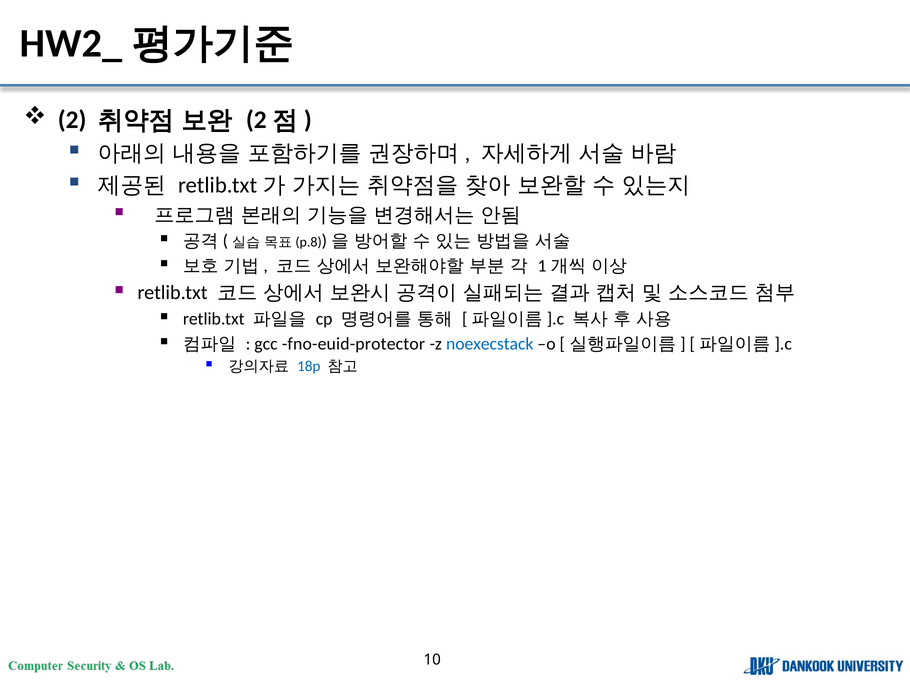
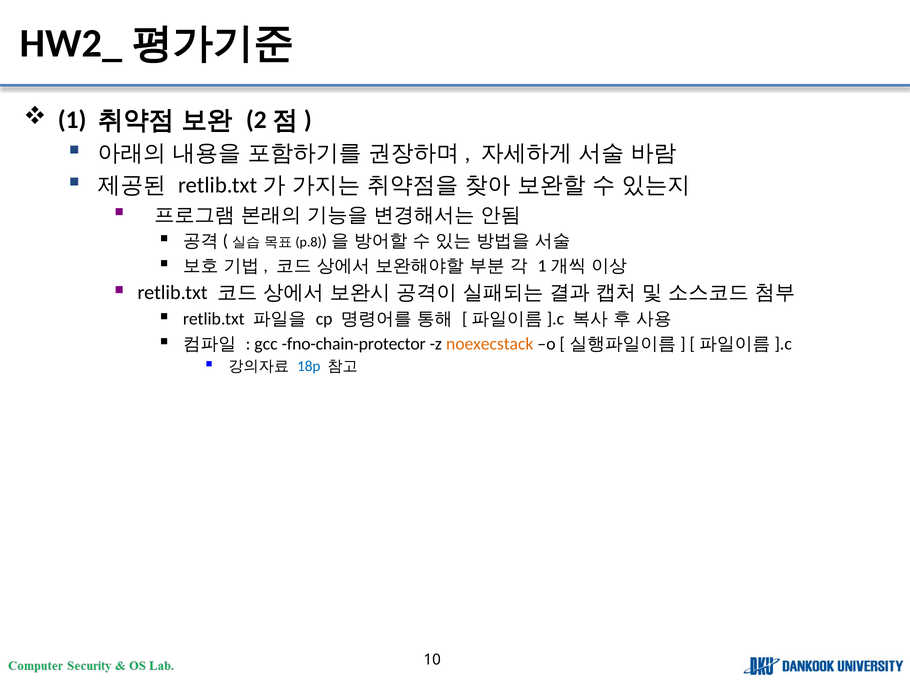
2: 2 -> 1
fno-euid-protector: fno-euid-protector -> fno-chain-protector
noexecstack colour: blue -> orange
